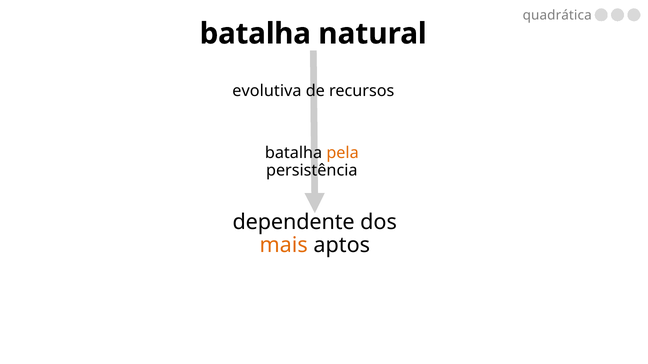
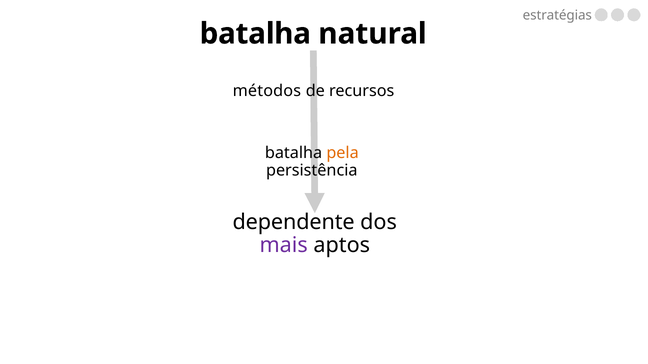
quadrática: quadrática -> estratégias
evolutiva: evolutiva -> métodos
mais colour: orange -> purple
